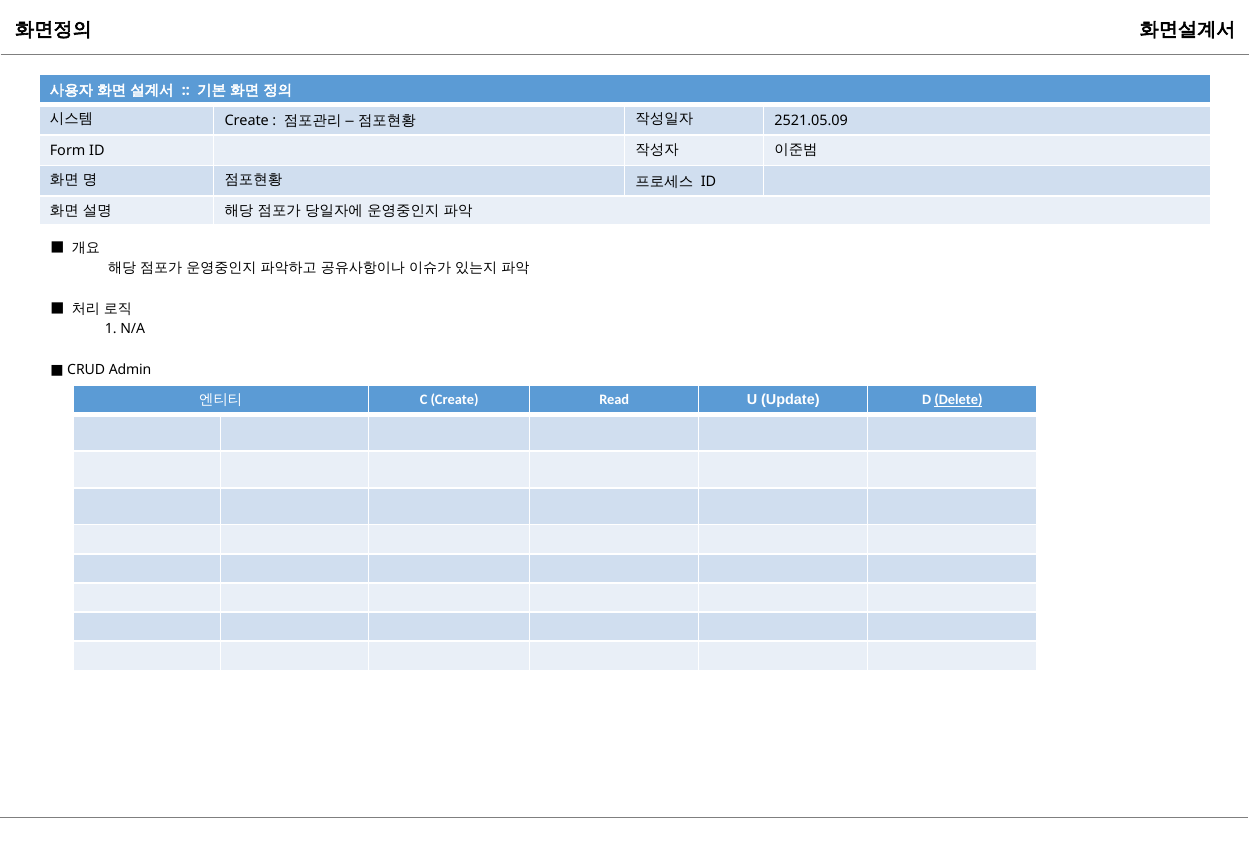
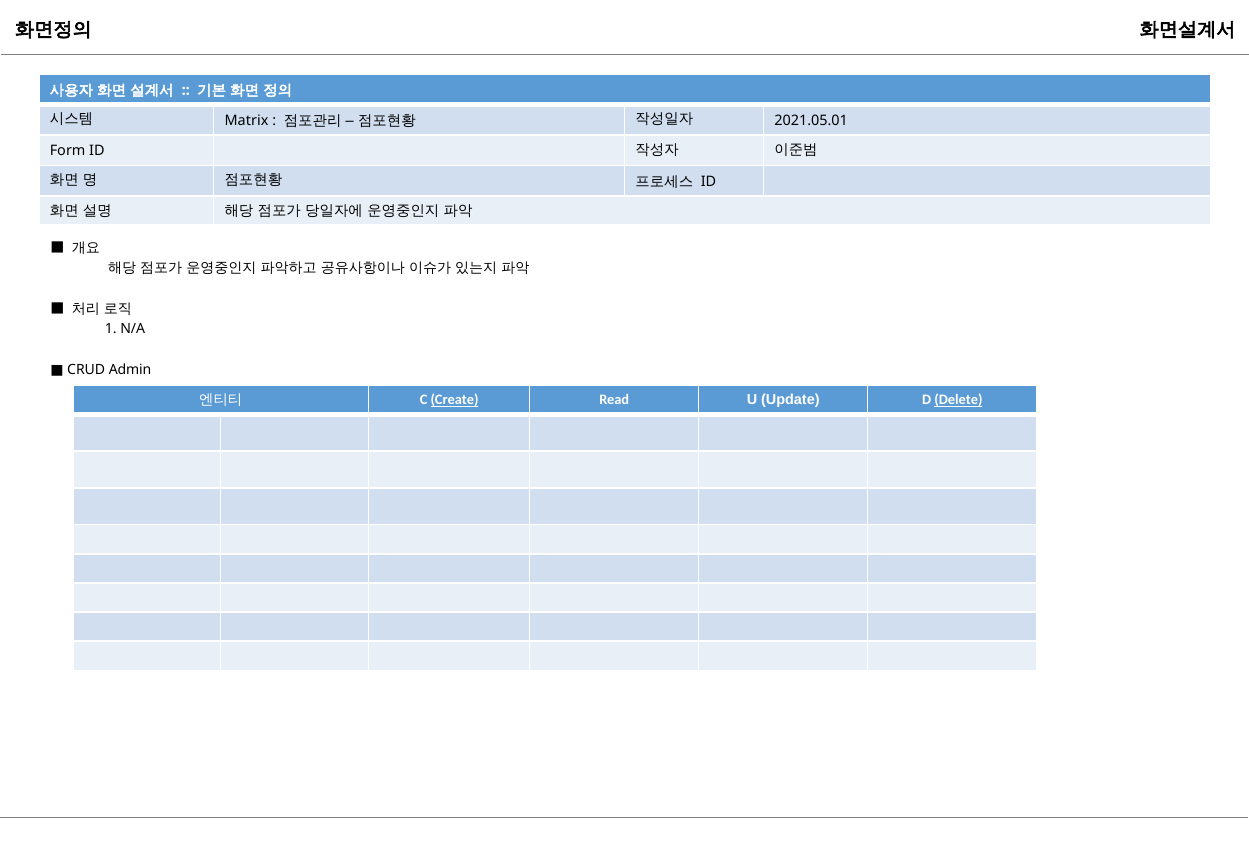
Create at (247, 121): Create -> Matrix
2521.05.09: 2521.05.09 -> 2021.05.01
Create at (455, 400) underline: none -> present
